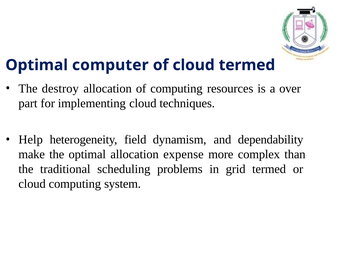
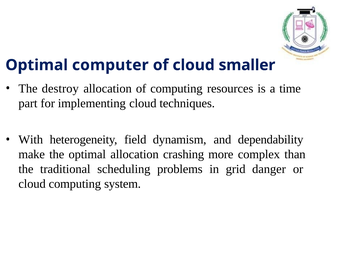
cloud termed: termed -> smaller
over: over -> time
Help: Help -> With
expense: expense -> crashing
grid termed: termed -> danger
